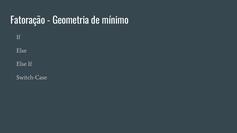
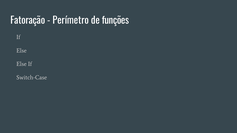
Geometria: Geometria -> Perímetro
mínimo: mínimo -> funções
